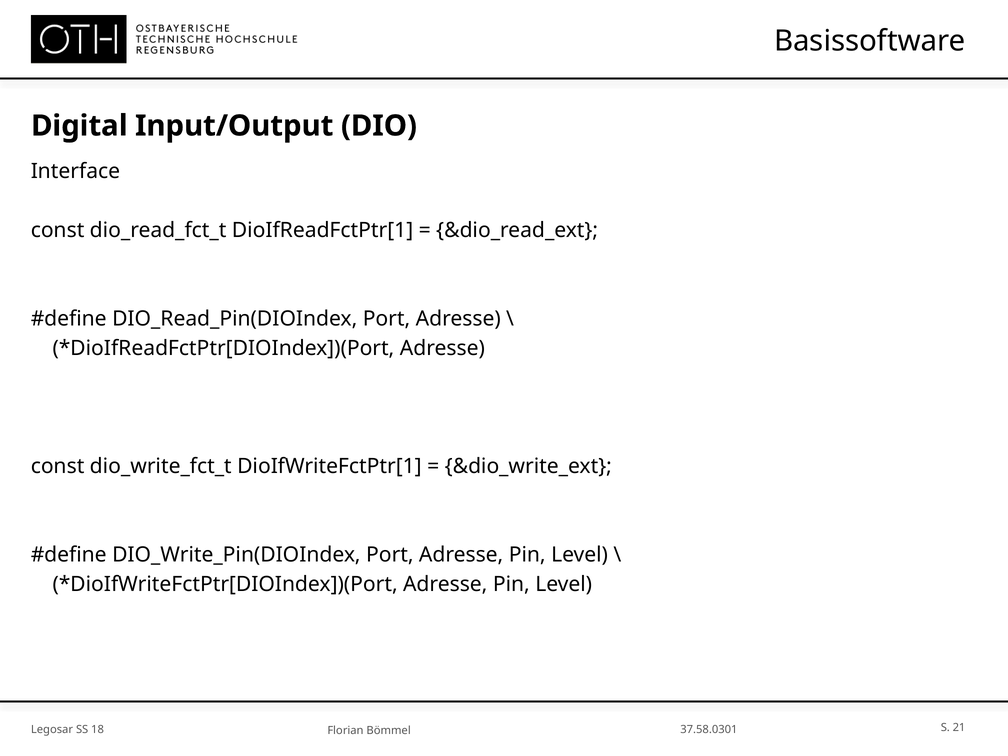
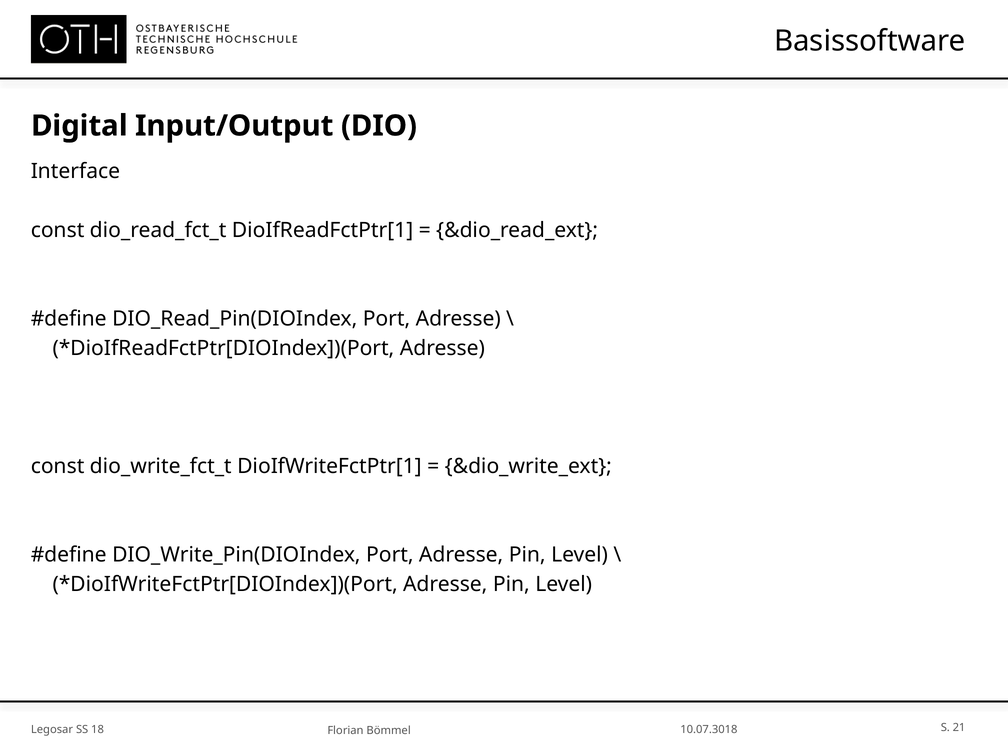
37.58.0301: 37.58.0301 -> 10.07.3018
